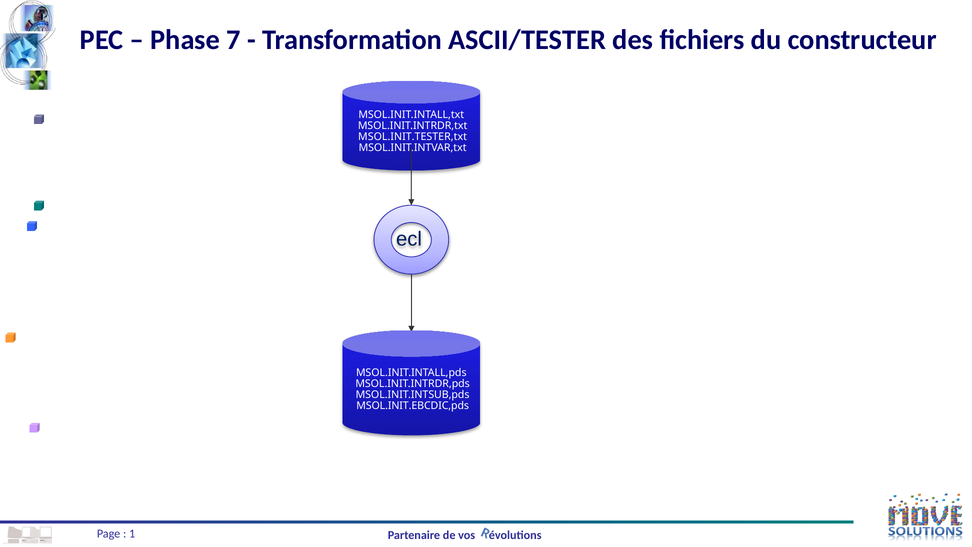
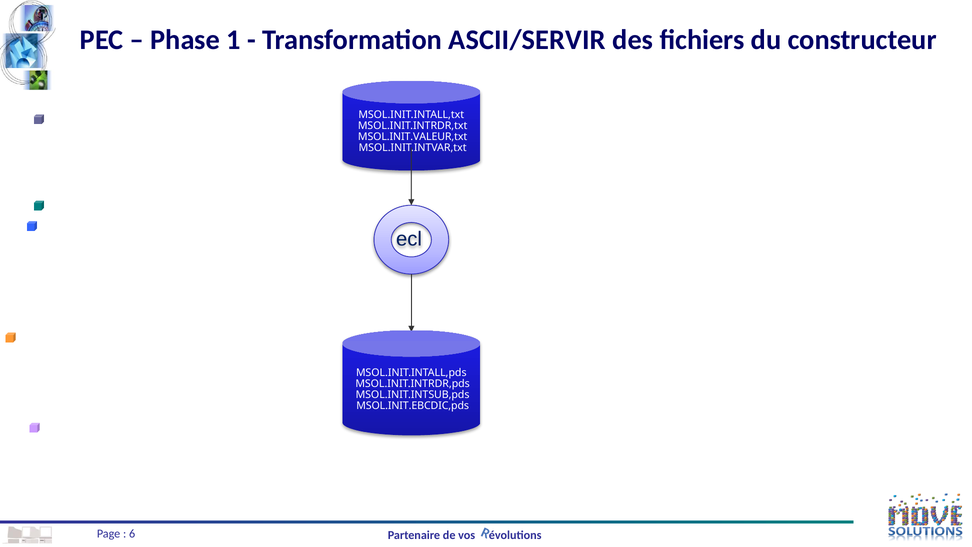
7: 7 -> 1
ASCII/TESTER: ASCII/TESTER -> ASCII/SERVIR
MSOL.INIT.TESTER,txt: MSOL.INIT.TESTER,txt -> MSOL.INIT.VALEUR,txt
1: 1 -> 6
